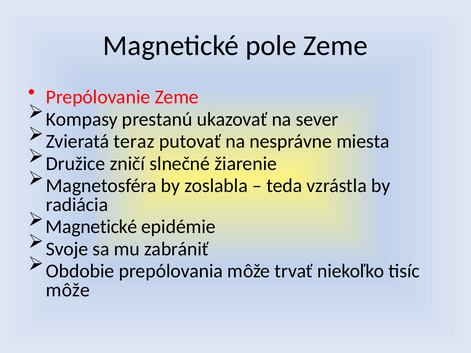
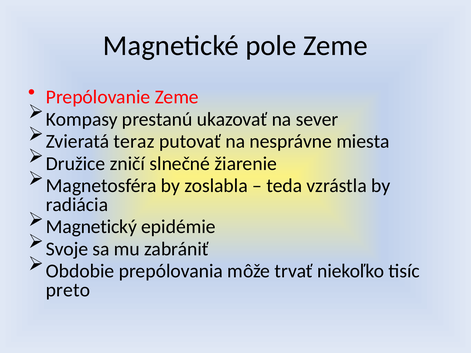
Magnetické at (91, 227): Magnetické -> Magnetický
môže at (68, 290): môže -> preto
